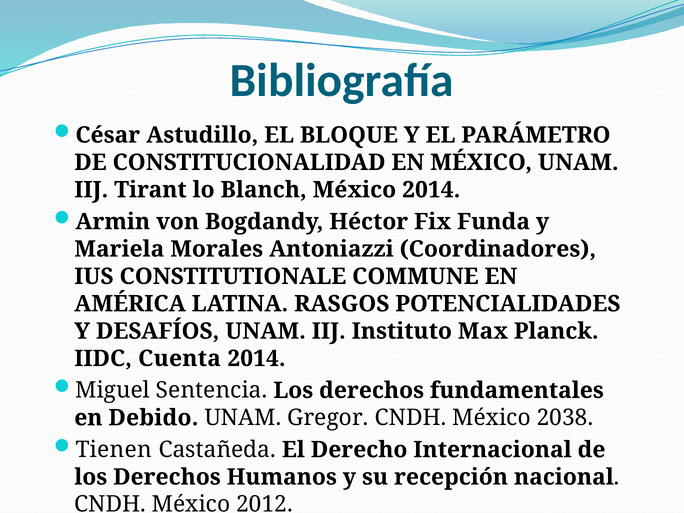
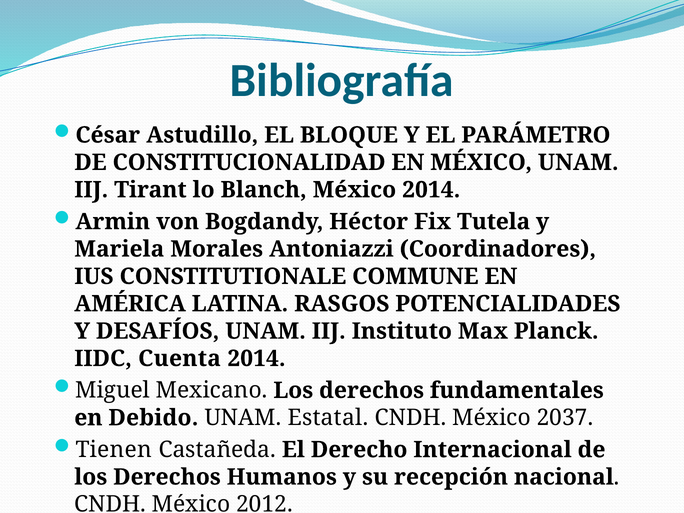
Funda: Funda -> Tutela
Sentencia: Sentencia -> Mexicano
Gregor: Gregor -> Estatal
2038: 2038 -> 2037
